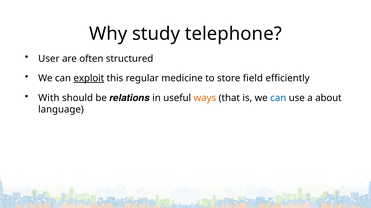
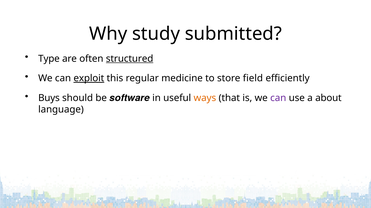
telephone: telephone -> submitted
User: User -> Type
structured underline: none -> present
With: With -> Buys
relations: relations -> software
can at (278, 98) colour: blue -> purple
